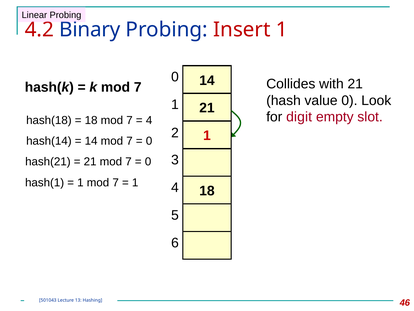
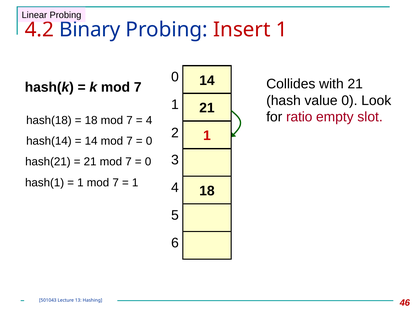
digit: digit -> ratio
